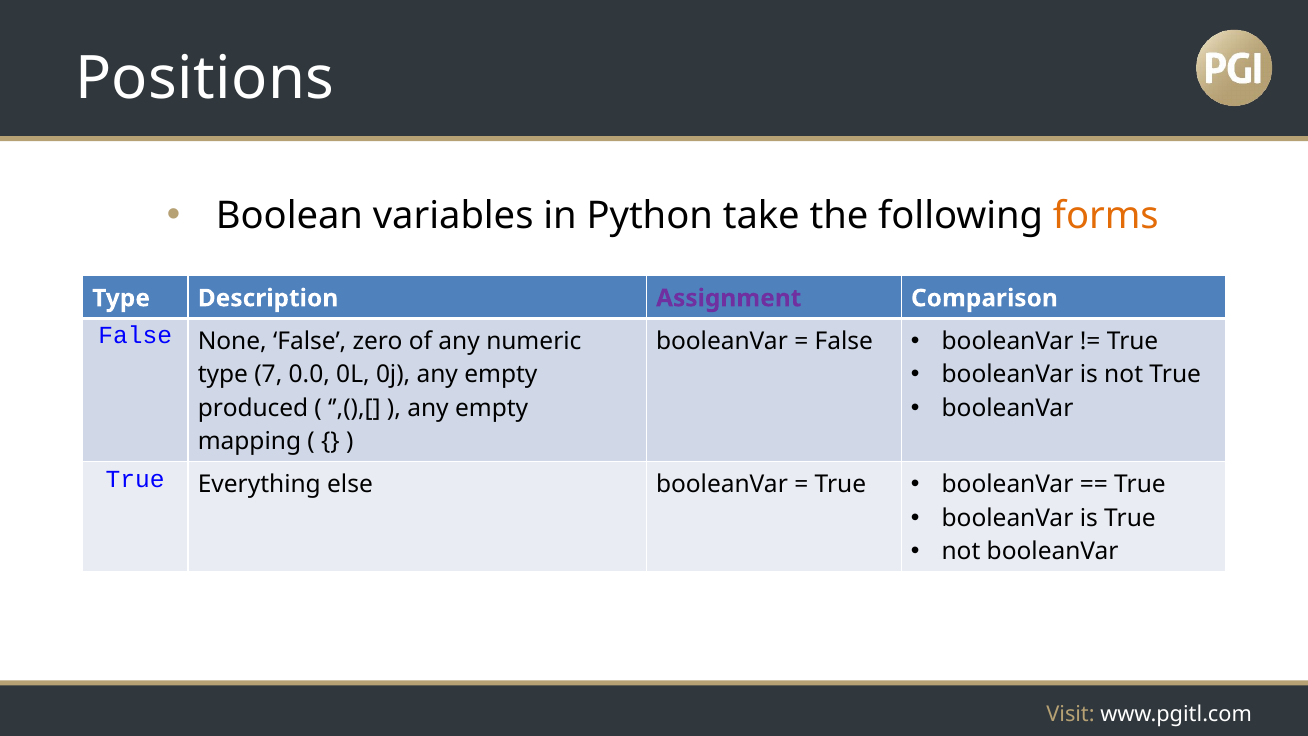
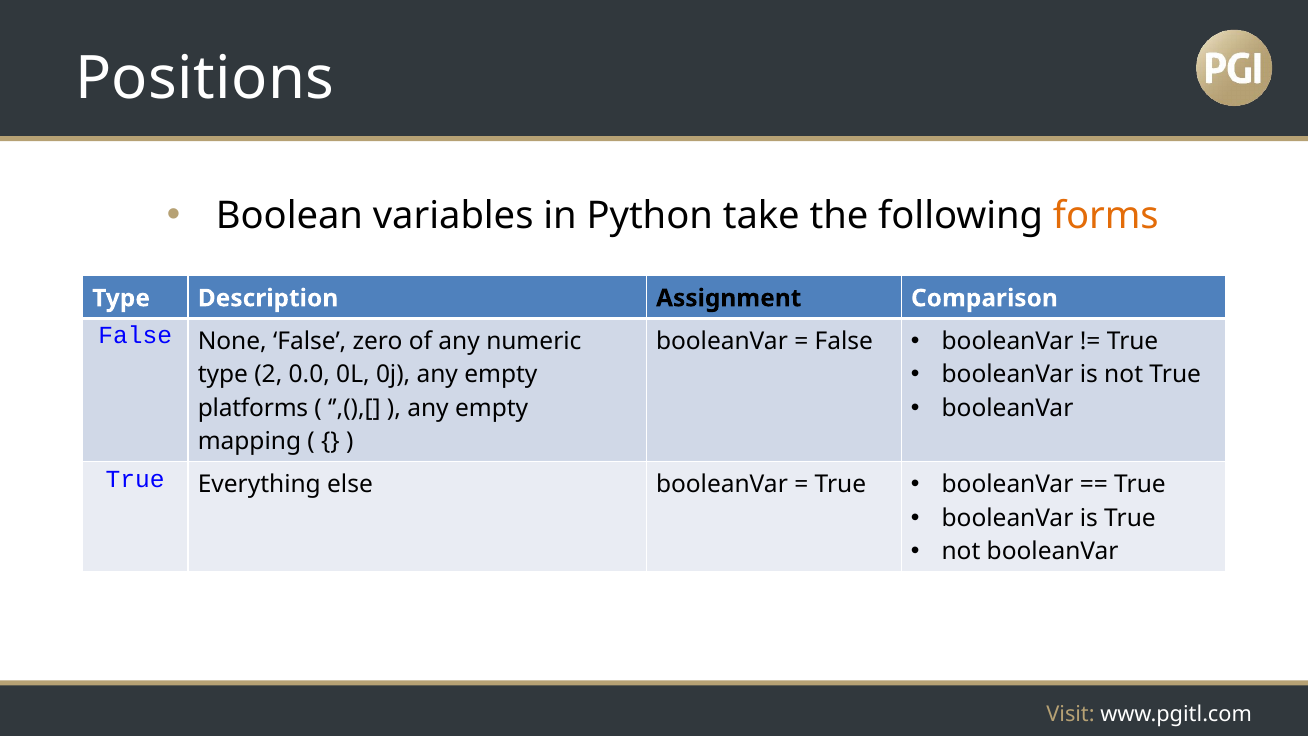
Assignment colour: purple -> black
7: 7 -> 2
produced: produced -> platforms
